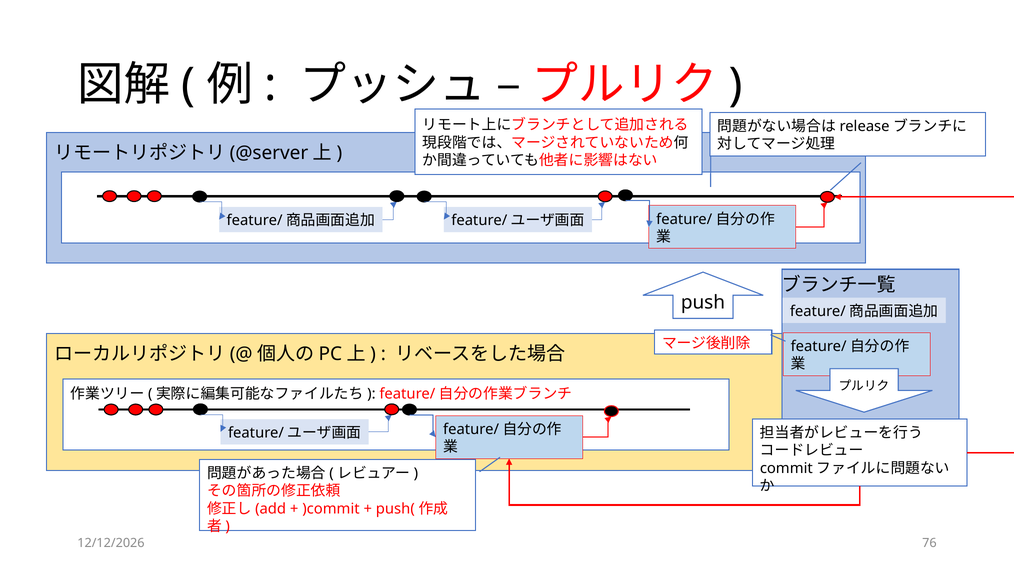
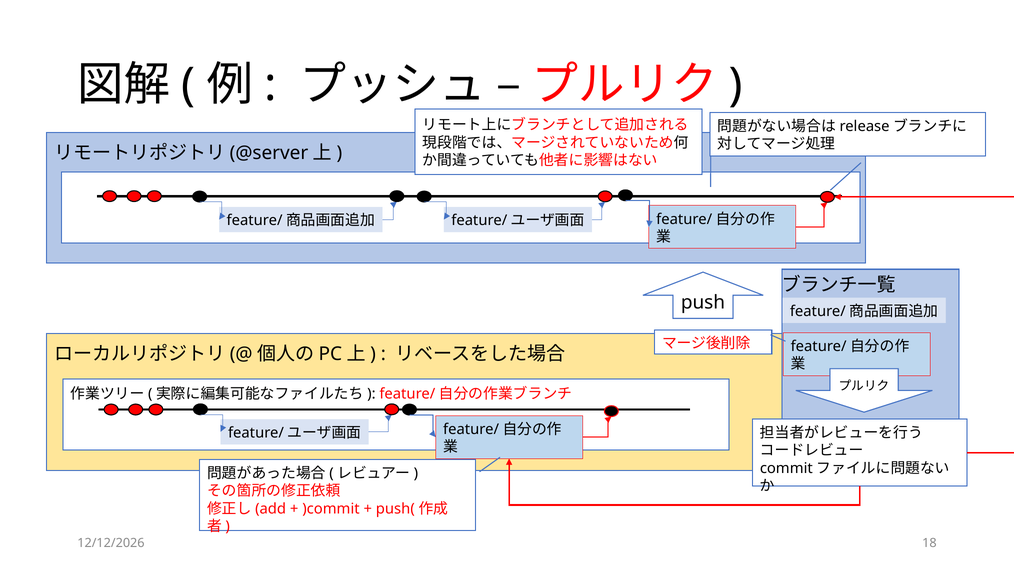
76: 76 -> 18
